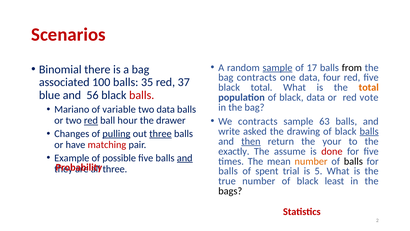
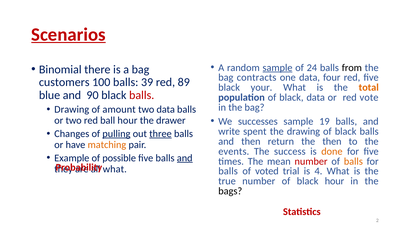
Scenarios underline: none -> present
17: 17 -> 24
associated: associated -> customers
35: 35 -> 39
37: 37 -> 89
black total: total -> your
56: 56 -> 90
Mariano at (72, 109): Mariano -> Drawing
variable: variable -> amount
We contracts: contracts -> successes
63: 63 -> 19
red at (91, 120) underline: present -> none
asked: asked -> spent
balls at (369, 131) underline: present -> none
then at (251, 141) underline: present -> none
the your: your -> then
matching colour: red -> orange
exactly: exactly -> events
assume: assume -> success
done colour: red -> orange
number at (311, 161) colour: orange -> red
balls at (353, 161) colour: black -> orange
three at (115, 169): three -> what
spent: spent -> voted
5: 5 -> 4
black least: least -> hour
